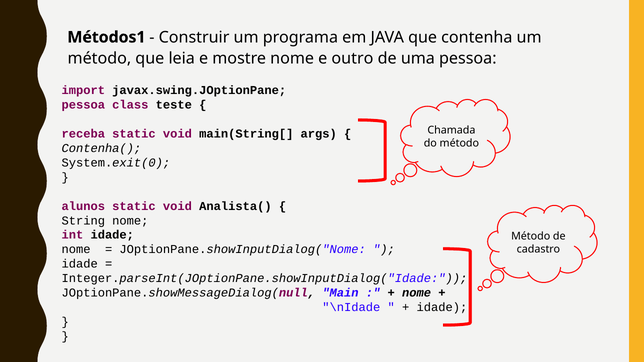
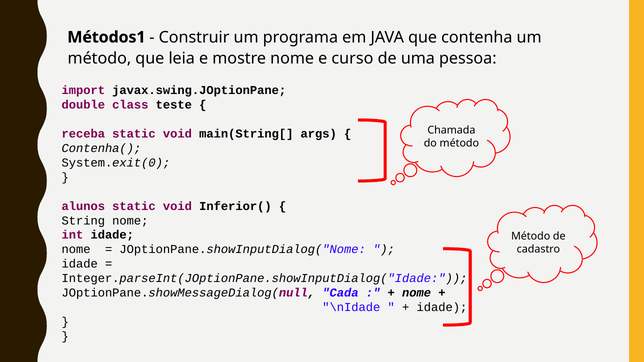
outro: outro -> curso
pessoa at (83, 105): pessoa -> double
Analista(: Analista( -> Inferior(
Main: Main -> Cada
